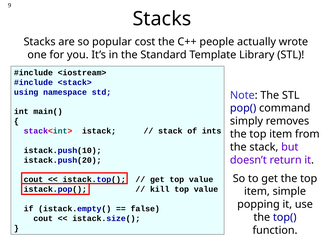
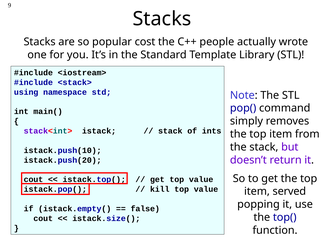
simple: simple -> served
